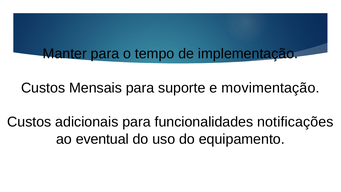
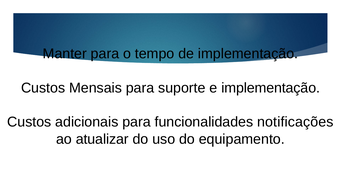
e movimentação: movimentação -> implementação
eventual: eventual -> atualizar
